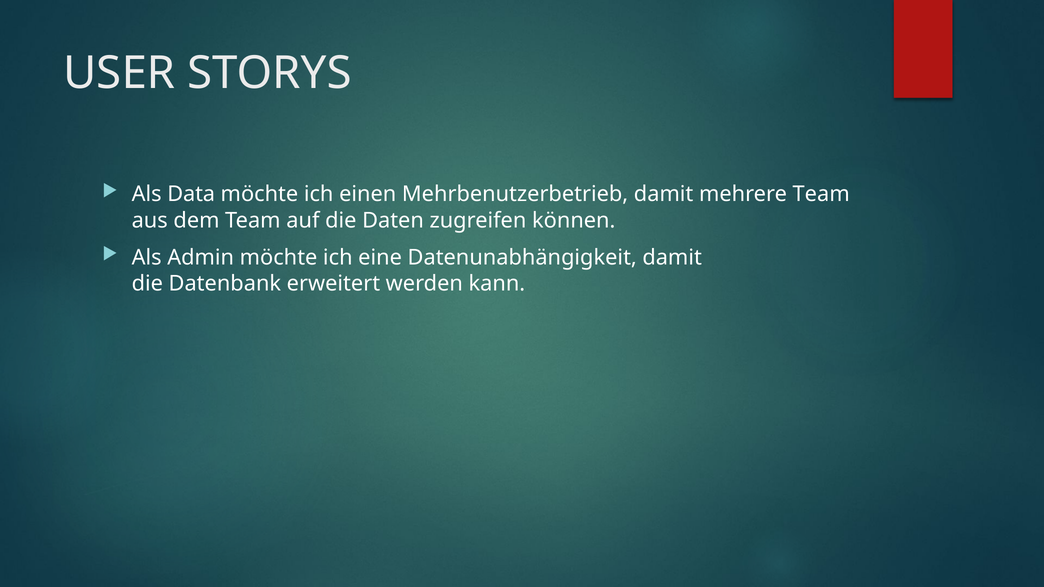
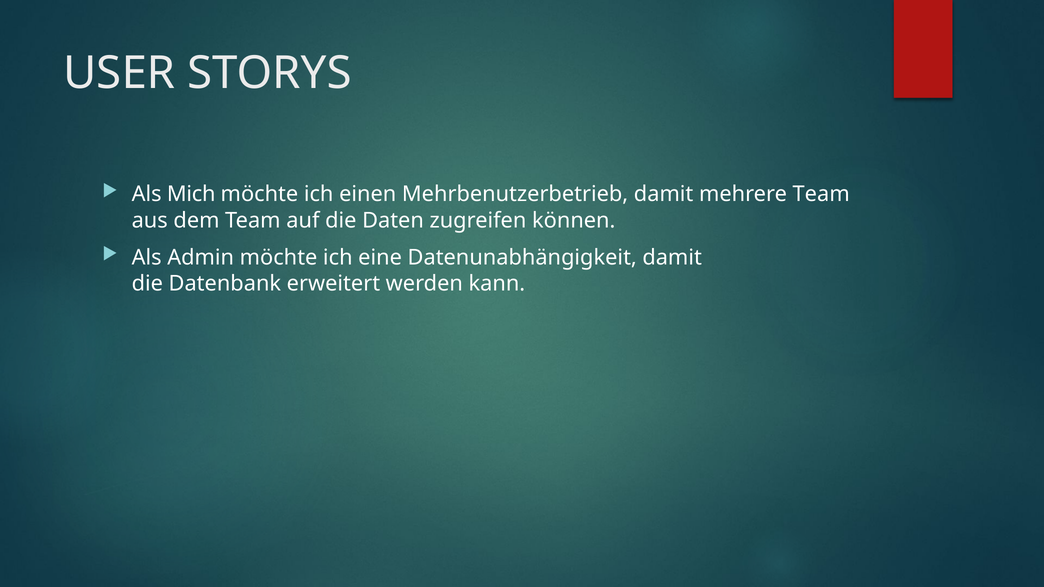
Data: Data -> Mich
